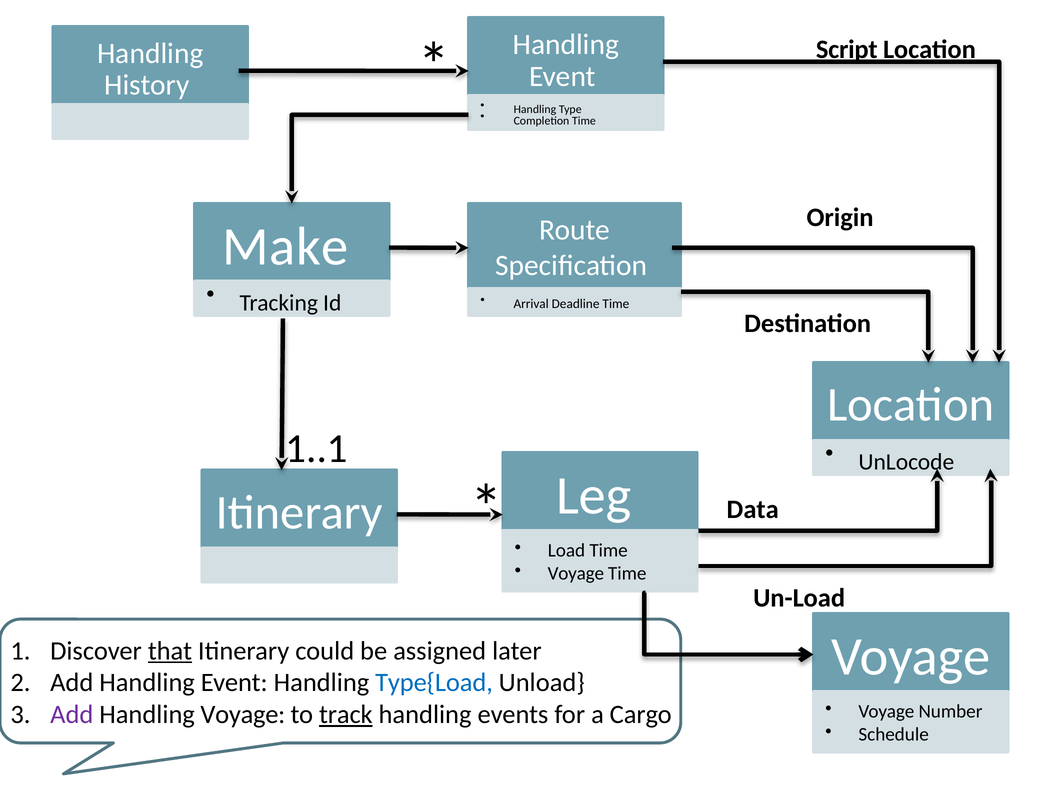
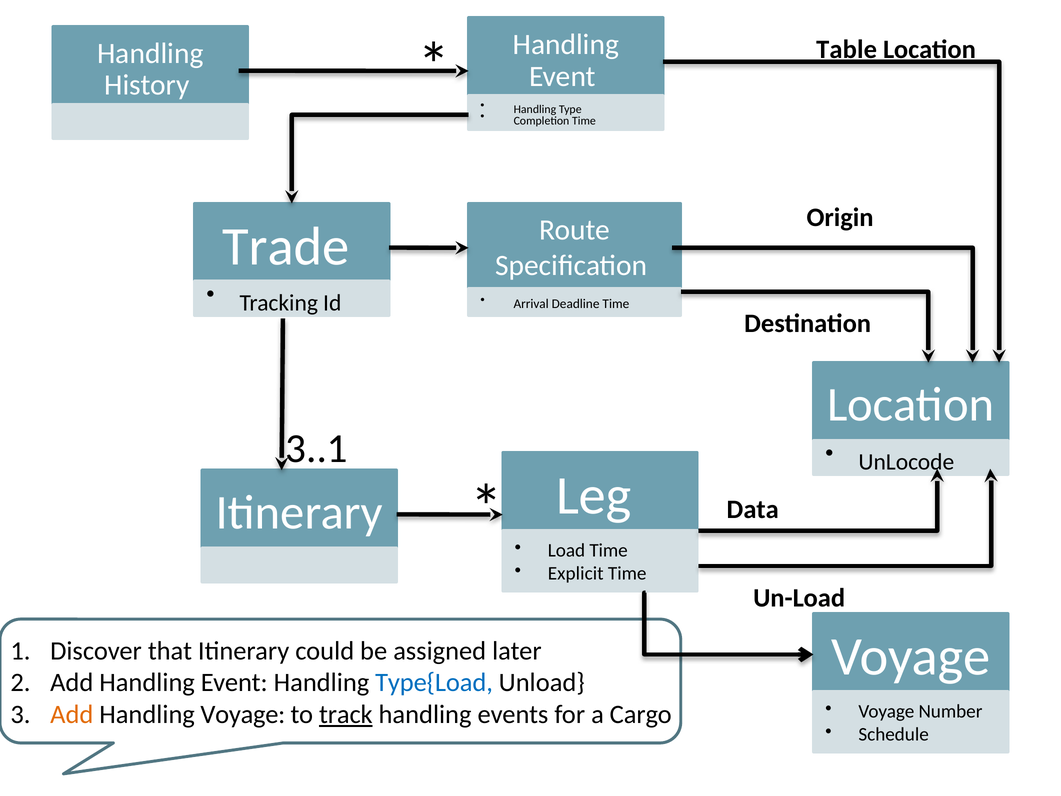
Script: Script -> Table
Make: Make -> Trade
1..1: 1..1 -> 3..1
Voyage at (576, 573): Voyage -> Explicit
that underline: present -> none
Add at (72, 714) colour: purple -> orange
